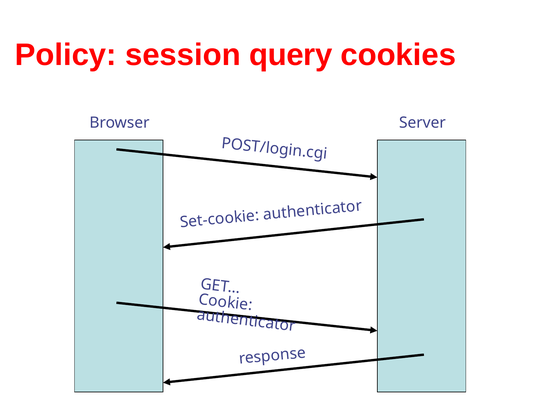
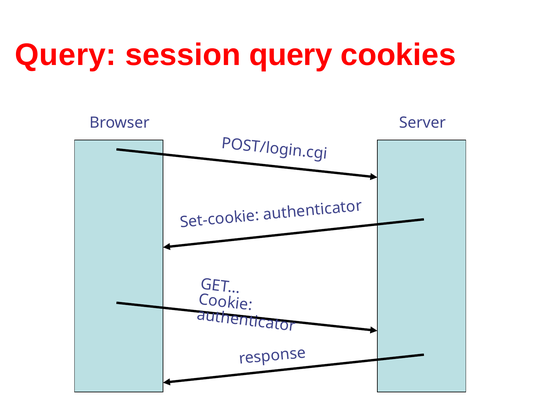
Policy at (66, 55): Policy -> Query
